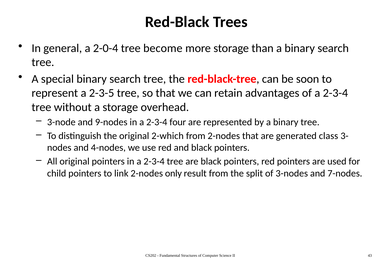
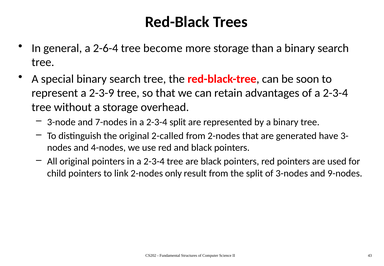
2-0-4: 2-0-4 -> 2-6-4
2-3-5: 2-3-5 -> 2-3-9
9-nodes: 9-nodes -> 7-nodes
2-3-4 four: four -> split
2-which: 2-which -> 2-called
class: class -> have
7-nodes: 7-nodes -> 9-nodes
